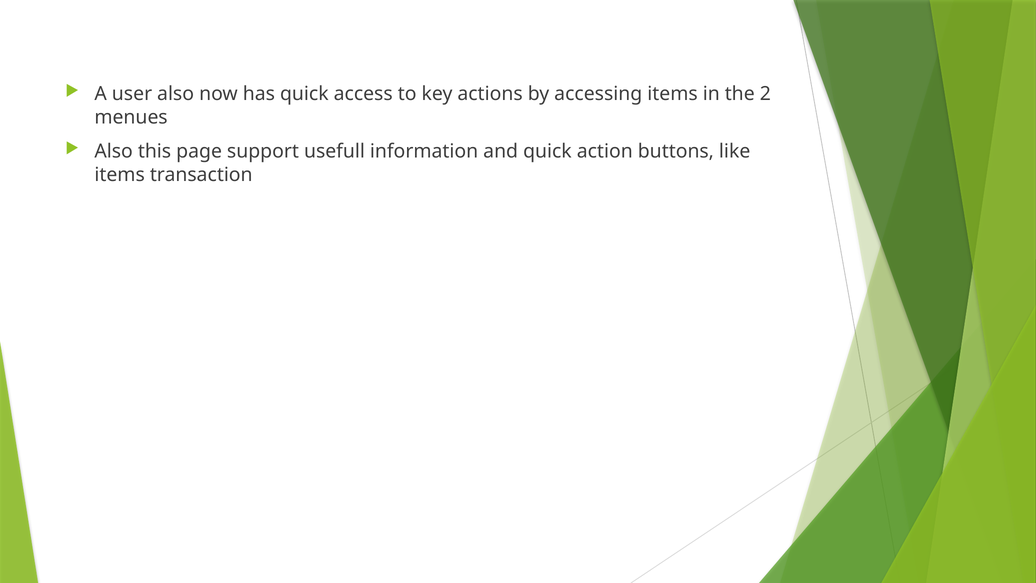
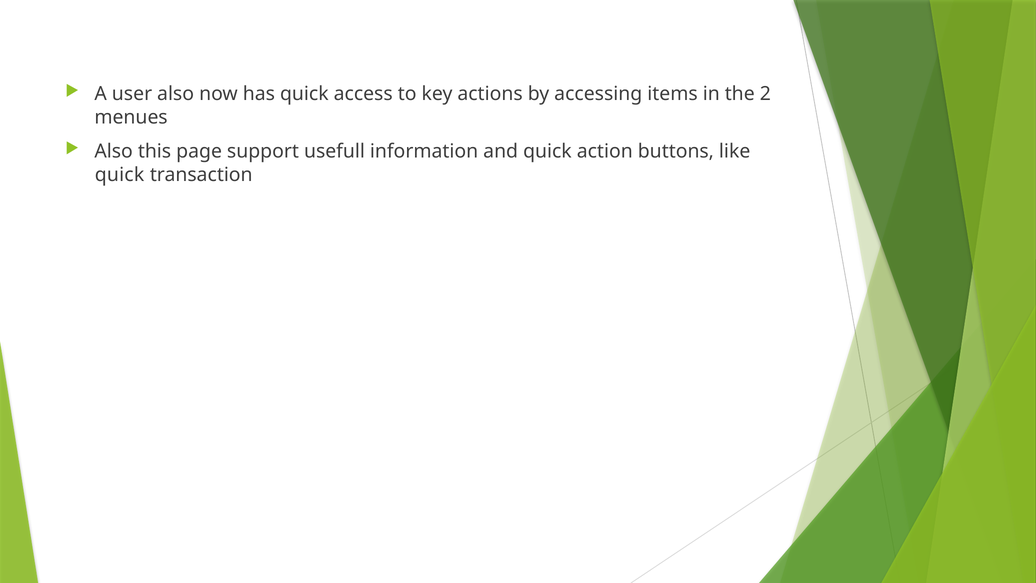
items at (120, 175): items -> quick
